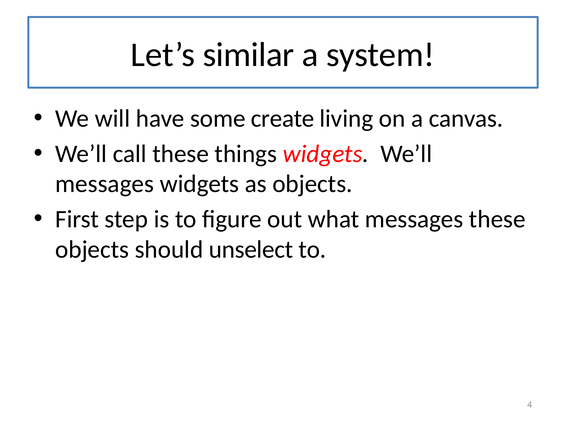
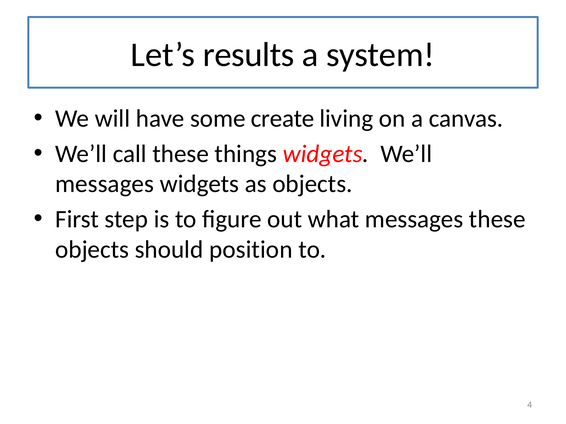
similar: similar -> results
unselect: unselect -> position
